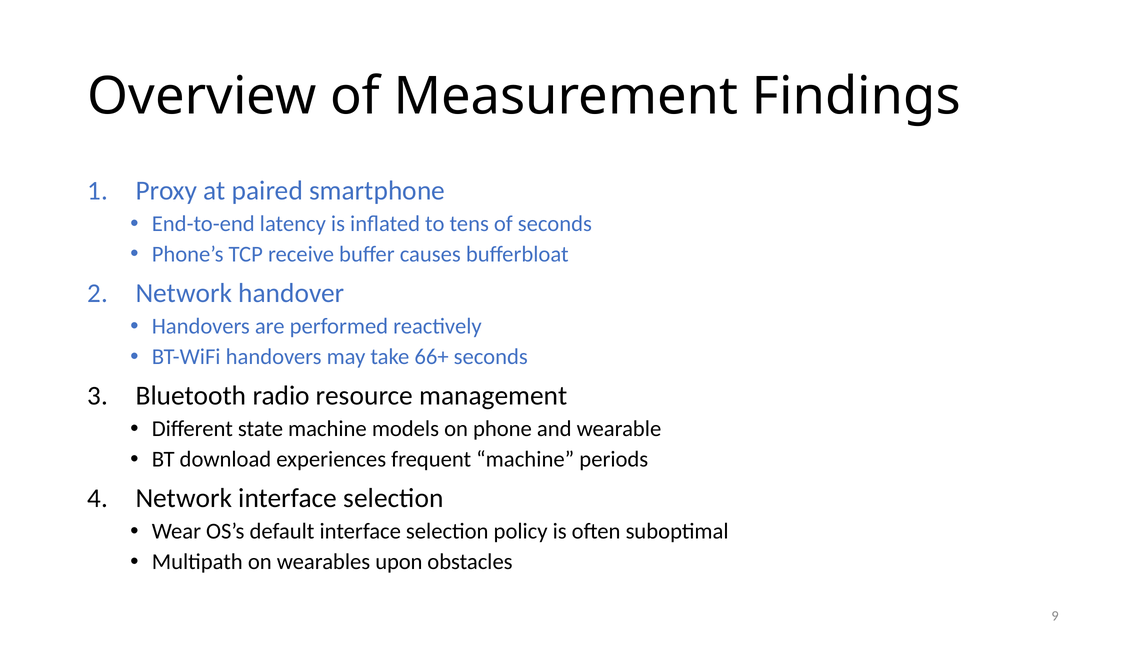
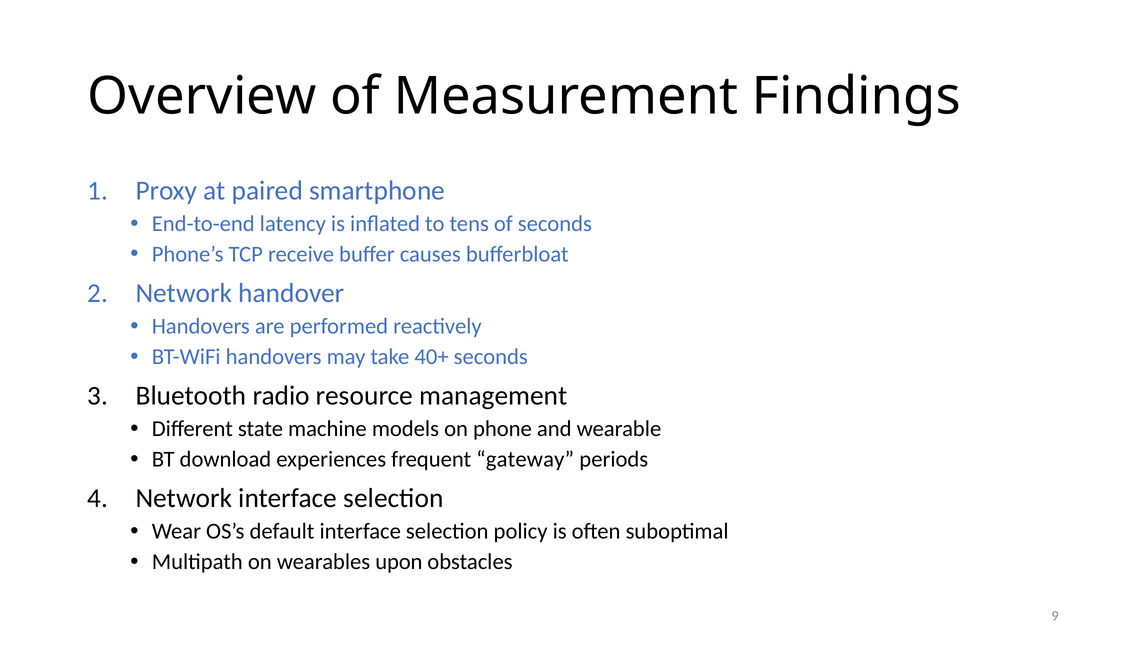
66+: 66+ -> 40+
frequent machine: machine -> gateway
